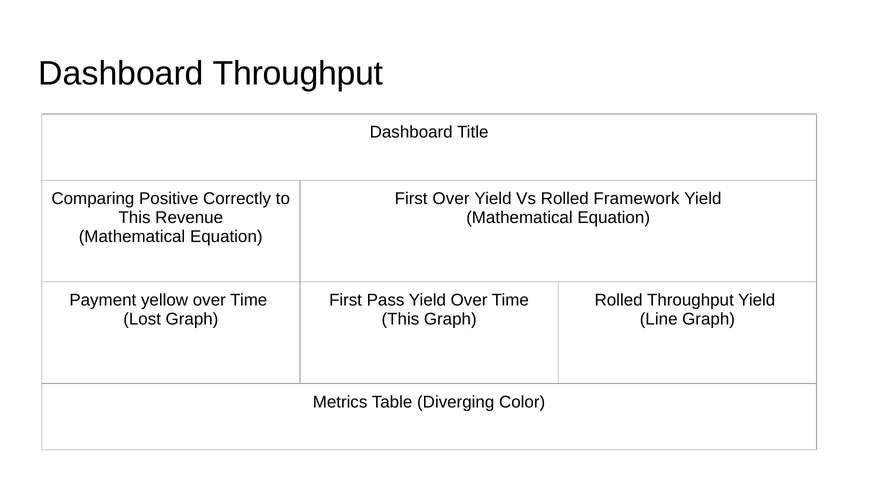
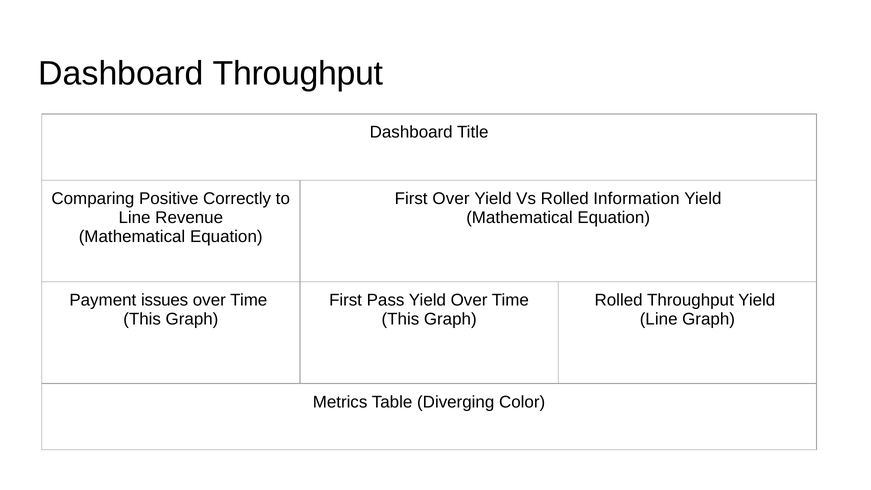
Framework: Framework -> Information
This at (135, 218): This -> Line
yellow: yellow -> issues
Lost at (142, 319): Lost -> This
